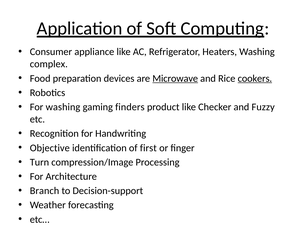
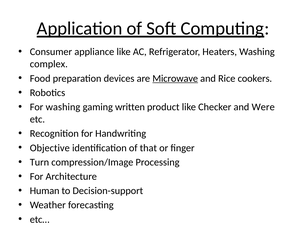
cookers underline: present -> none
finders: finders -> written
Fuzzy: Fuzzy -> Were
first: first -> that
Branch: Branch -> Human
